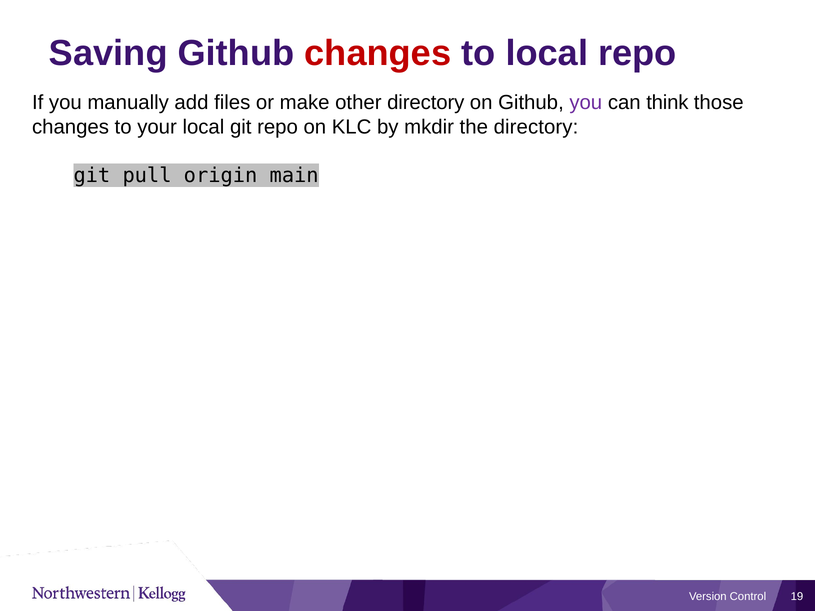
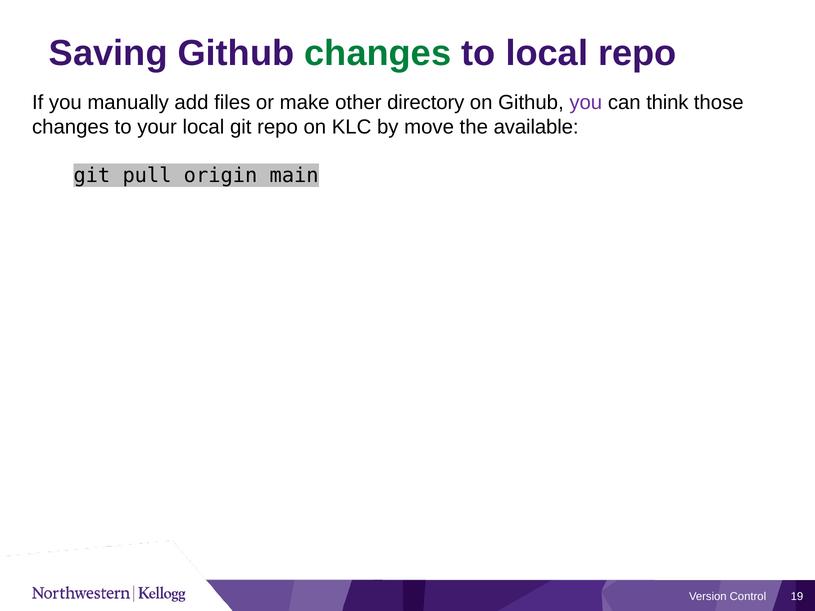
changes at (378, 53) colour: red -> green
mkdir: mkdir -> move
the directory: directory -> available
